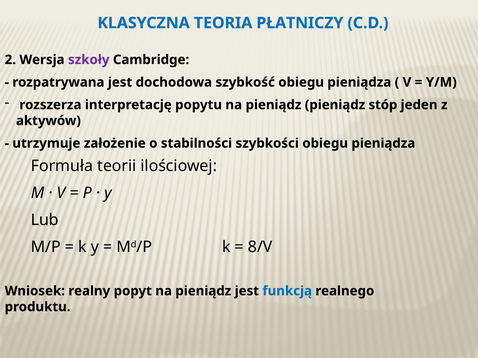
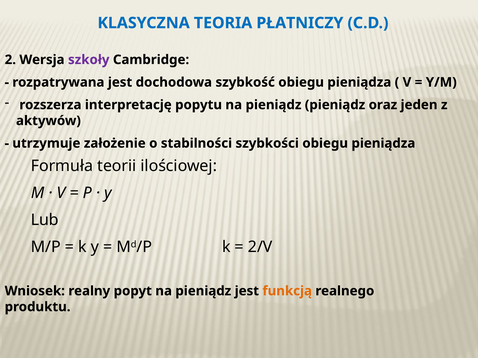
stóp: stóp -> oraz
8/V: 8/V -> 2/V
funkcją colour: blue -> orange
